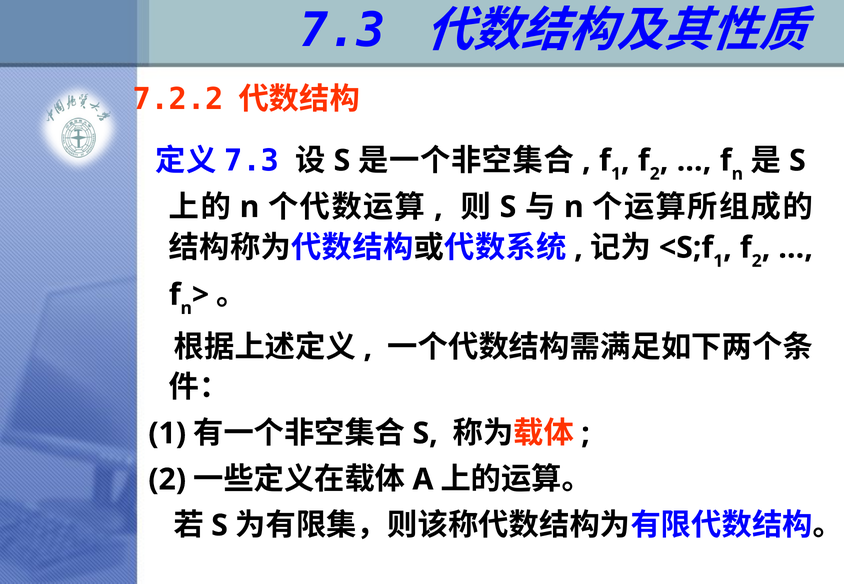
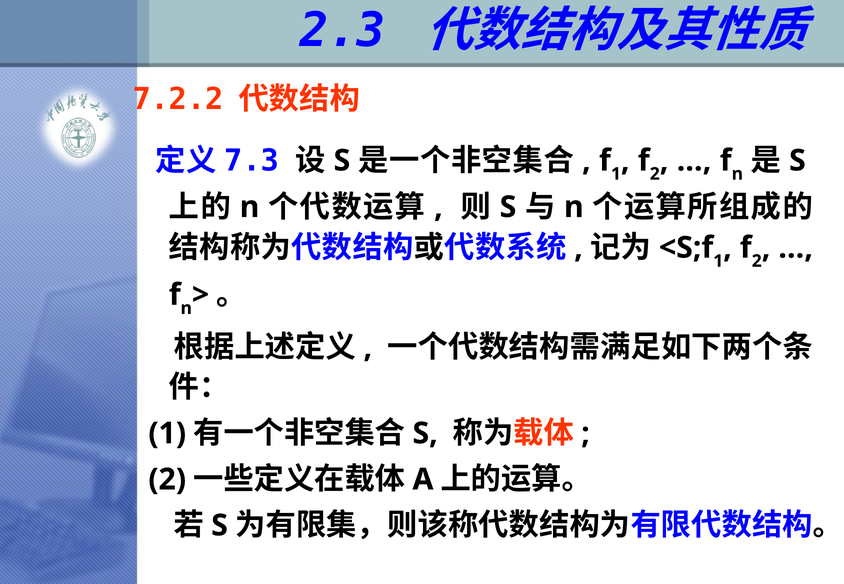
7.3 at (343, 31): 7.3 -> 2.3
